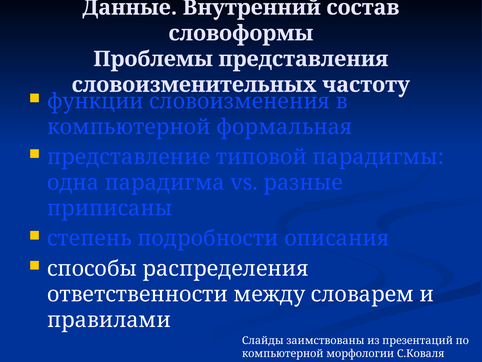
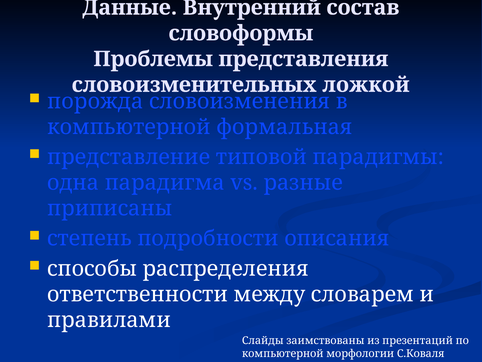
частоту: частоту -> ложкой
функции: функции -> порожда
